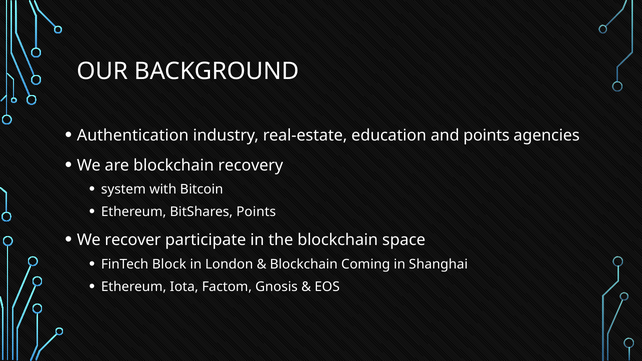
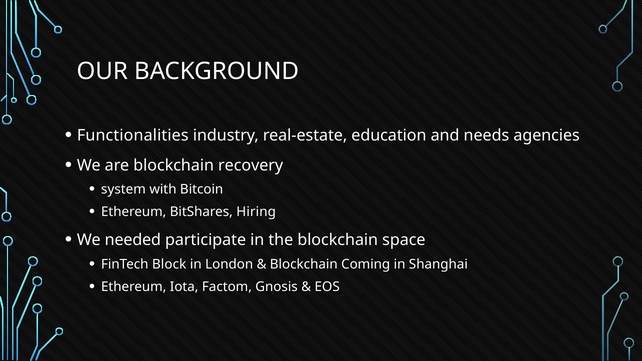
Authentication: Authentication -> Functionalities
and points: points -> needs
BitShares Points: Points -> Hiring
recover: recover -> needed
